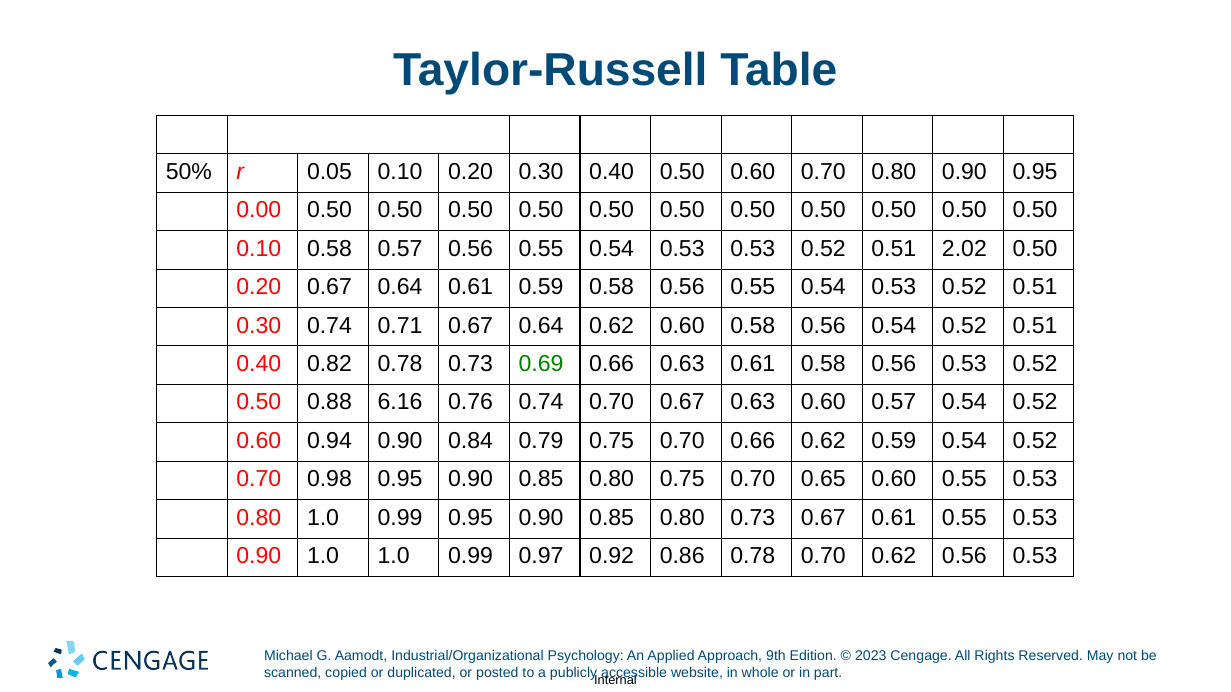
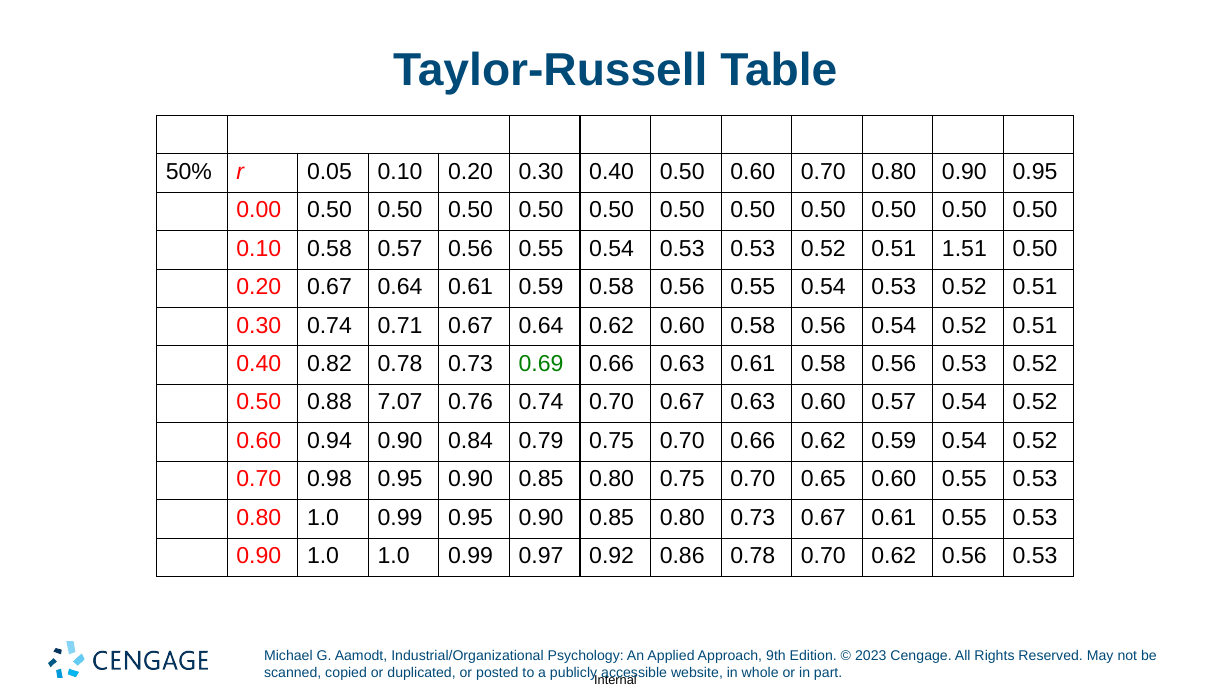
2.02: 2.02 -> 1.51
6.16: 6.16 -> 7.07
